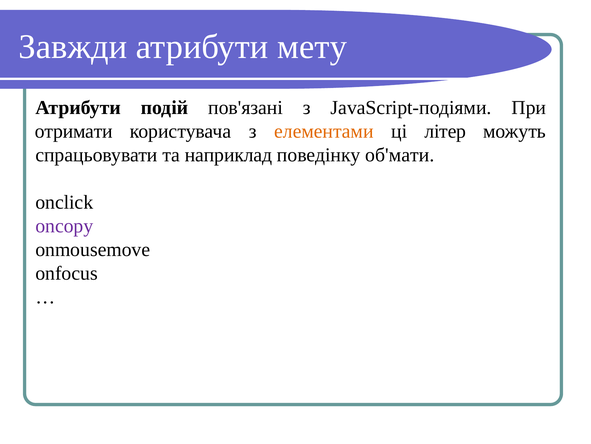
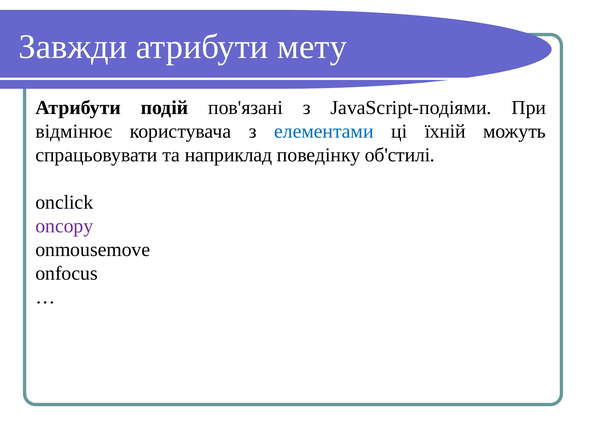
отримати: отримати -> відмінює
елементами colour: orange -> blue
літер: літер -> їхній
об'мати: об'мати -> об'стилі
